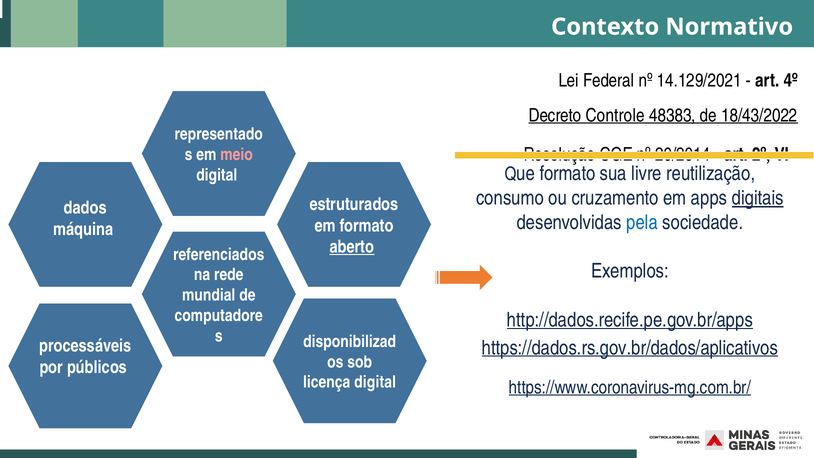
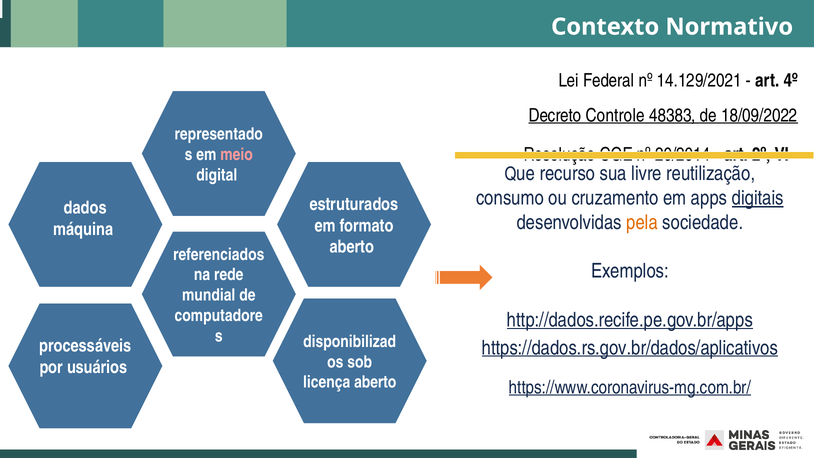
18/43/2022: 18/43/2022 -> 18/09/2022
Que formato: formato -> recurso
pela colour: blue -> orange
aberto at (352, 247) underline: present -> none
públicos: públicos -> usuários
licença digital: digital -> aberto
